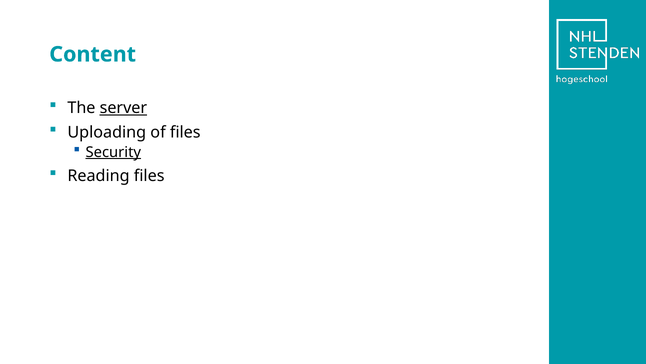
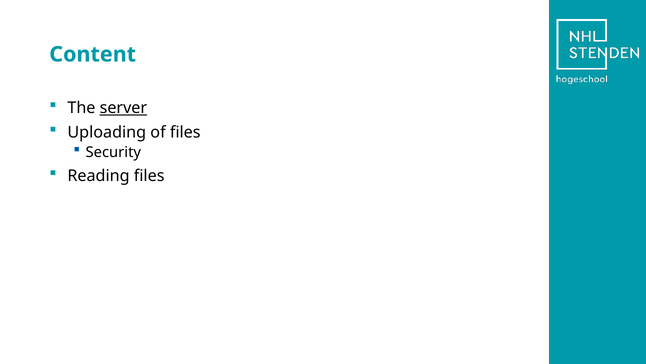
Security underline: present -> none
